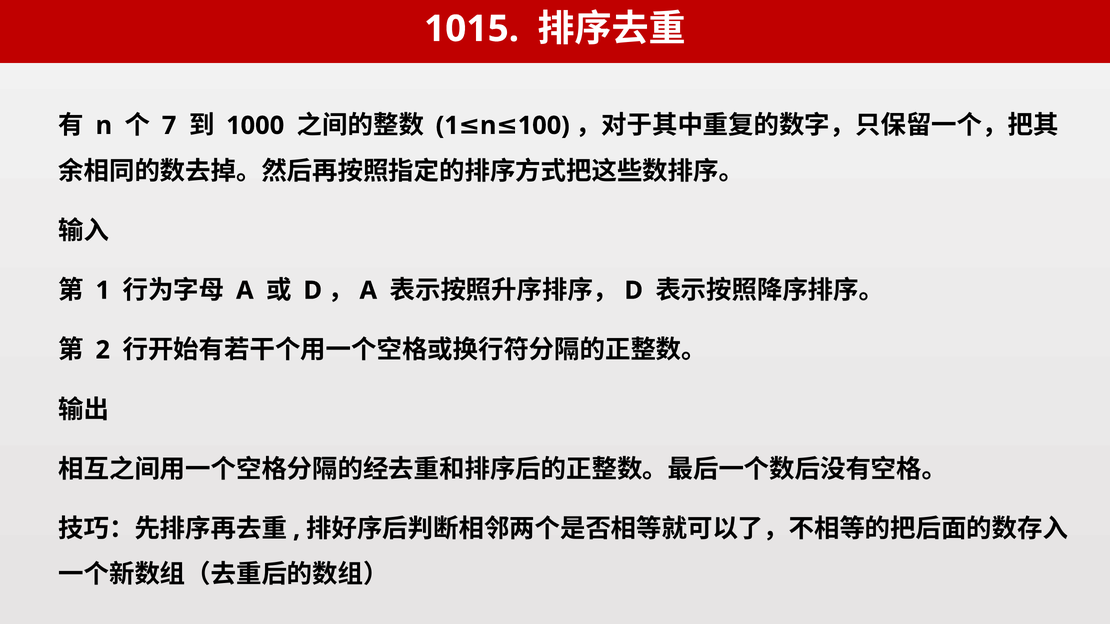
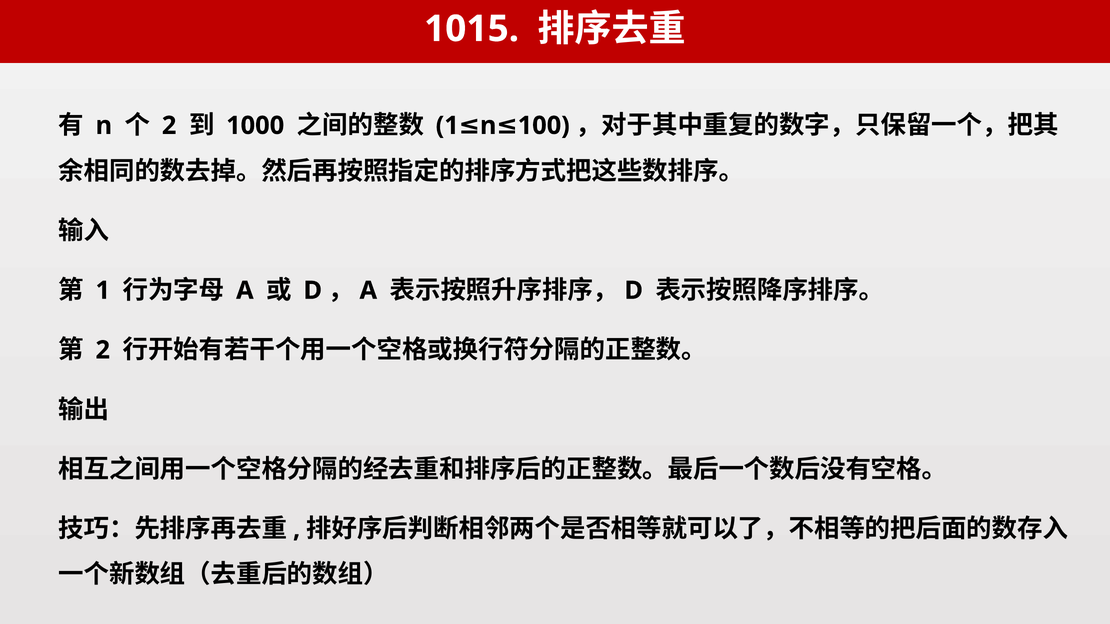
7 at (169, 126): 7 -> 2
